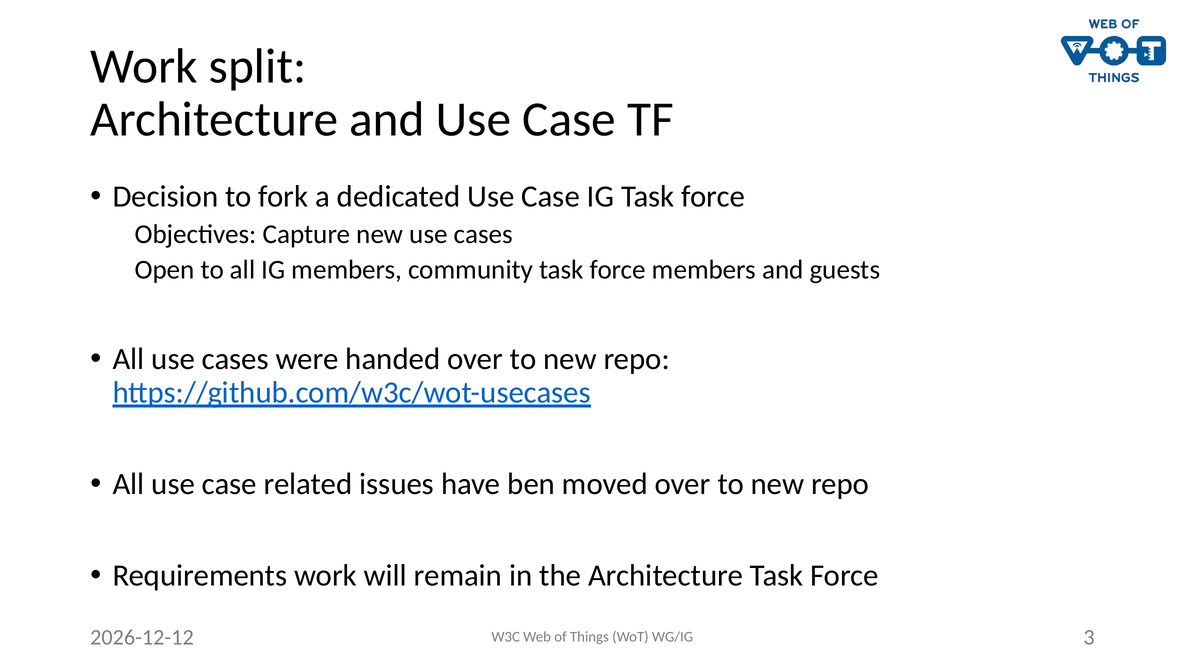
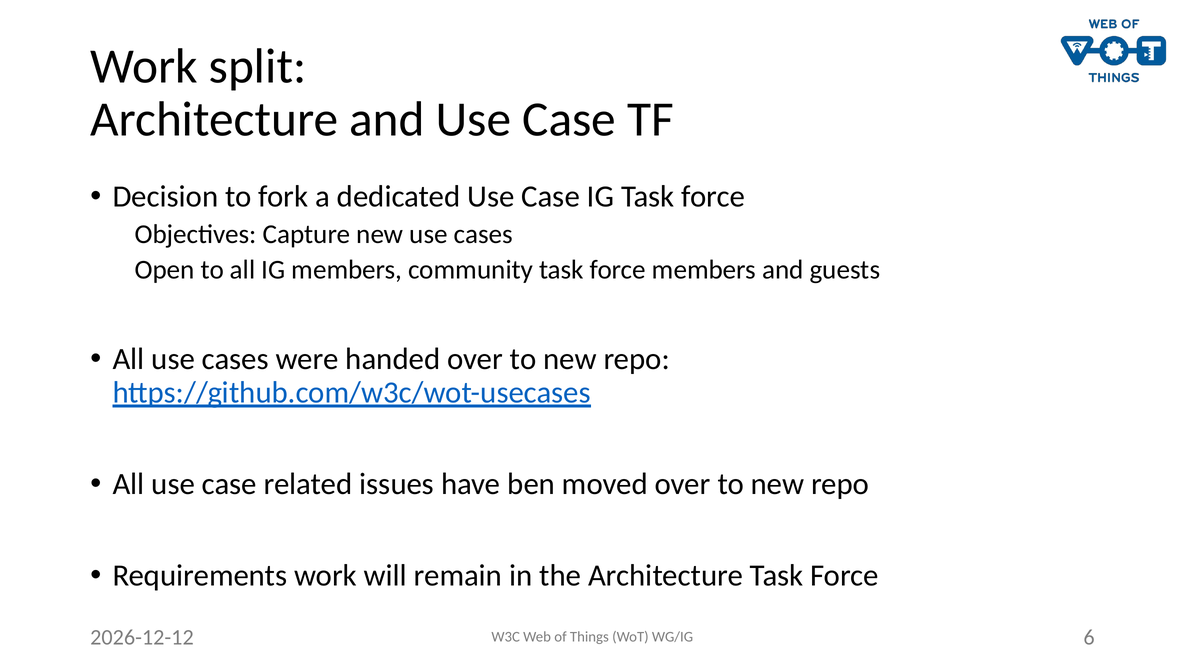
3: 3 -> 6
